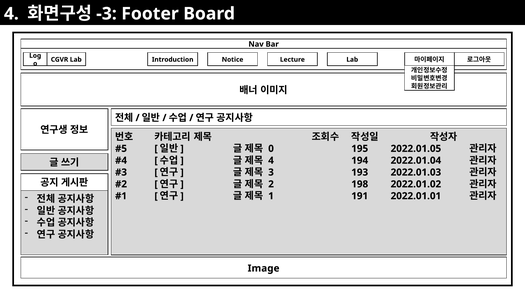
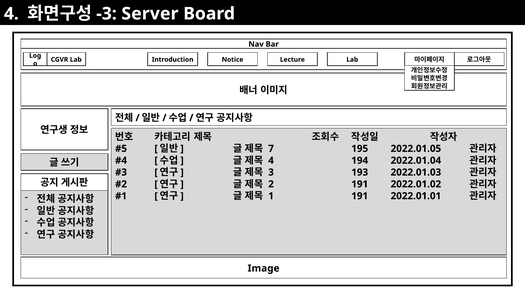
Footer: Footer -> Server
0: 0 -> 7
2 198: 198 -> 191
